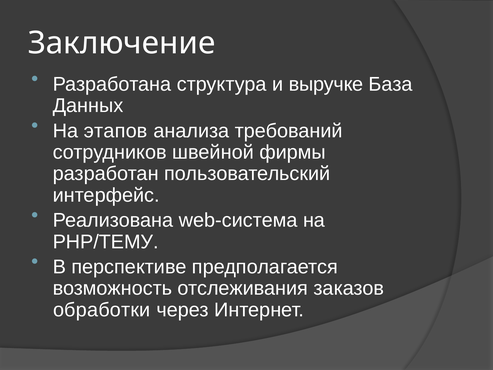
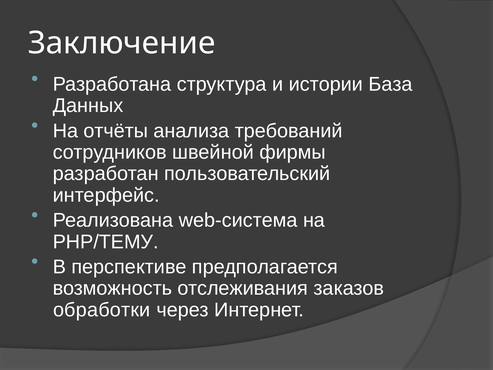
выручке: выручке -> истории
этапов: этапов -> отчёты
